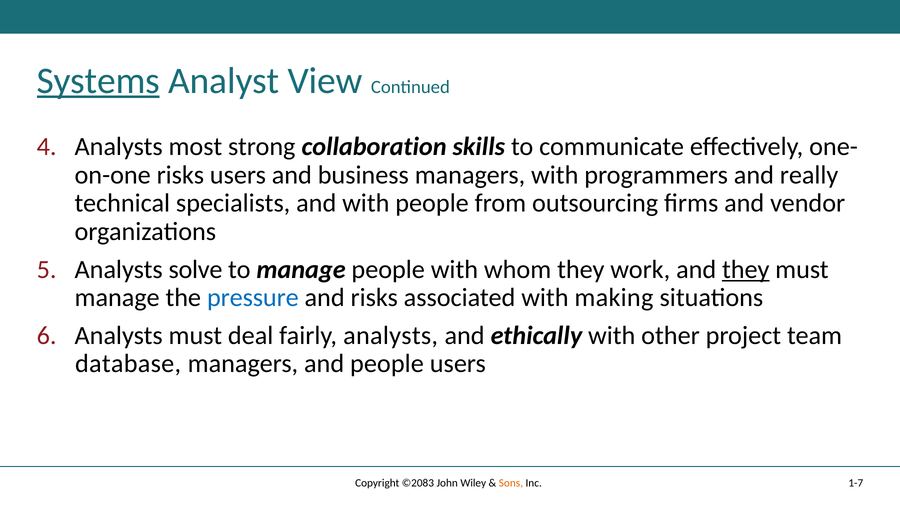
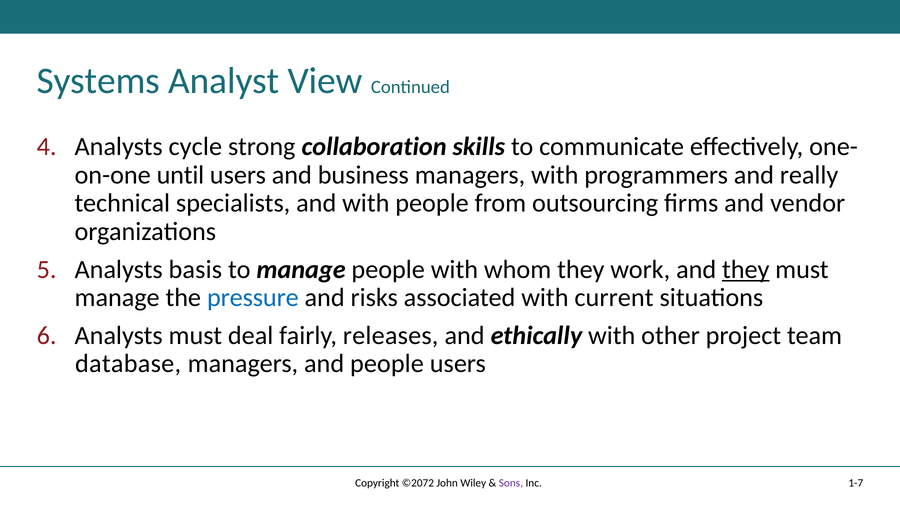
Systems underline: present -> none
most: most -> cycle
risks at (180, 175): risks -> until
solve: solve -> basis
making: making -> current
fairly analysts: analysts -> releases
©2083: ©2083 -> ©2072
Sons colour: orange -> purple
